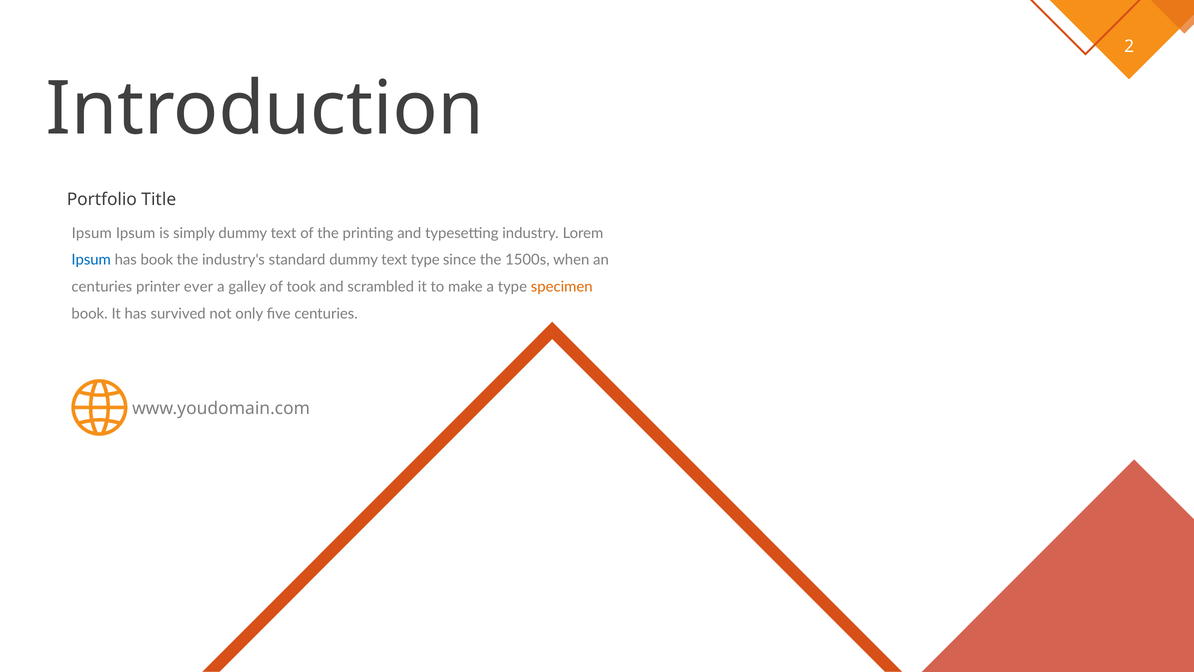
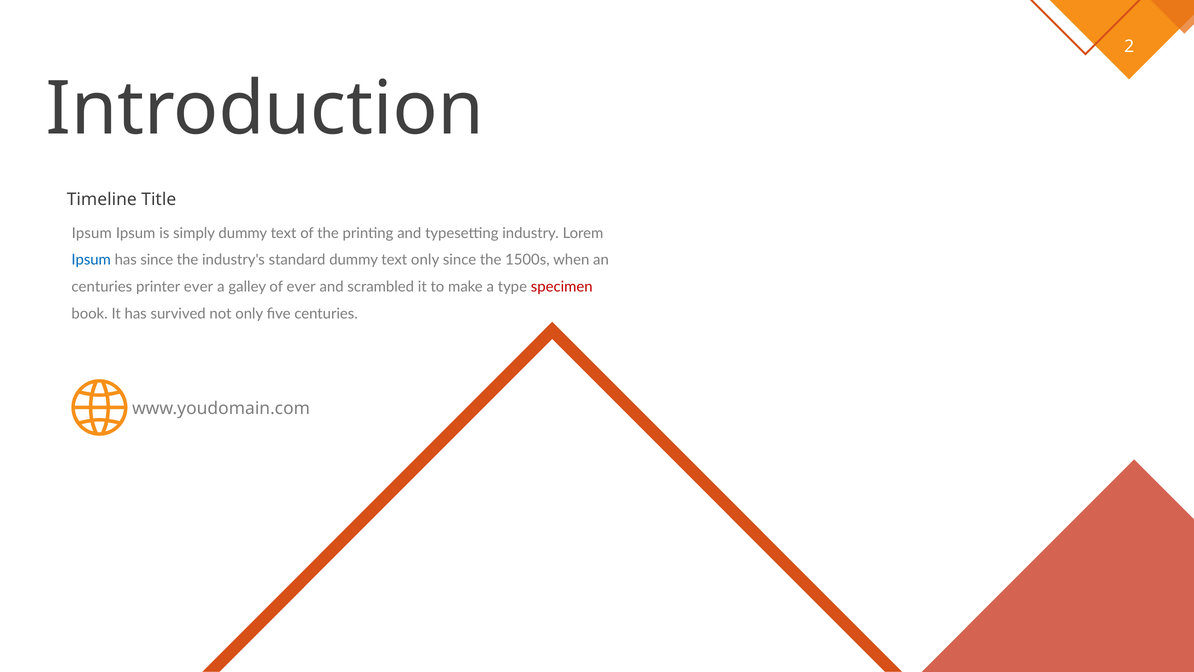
Portfolio: Portfolio -> Timeline
has book: book -> since
text type: type -> only
of took: took -> ever
specimen colour: orange -> red
